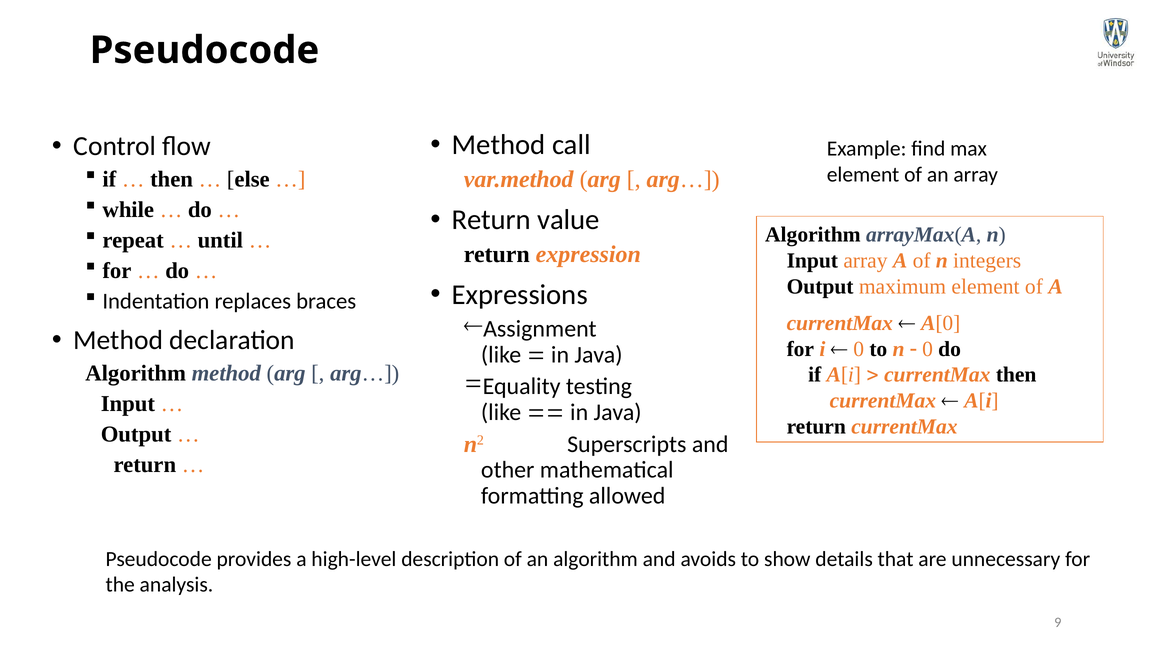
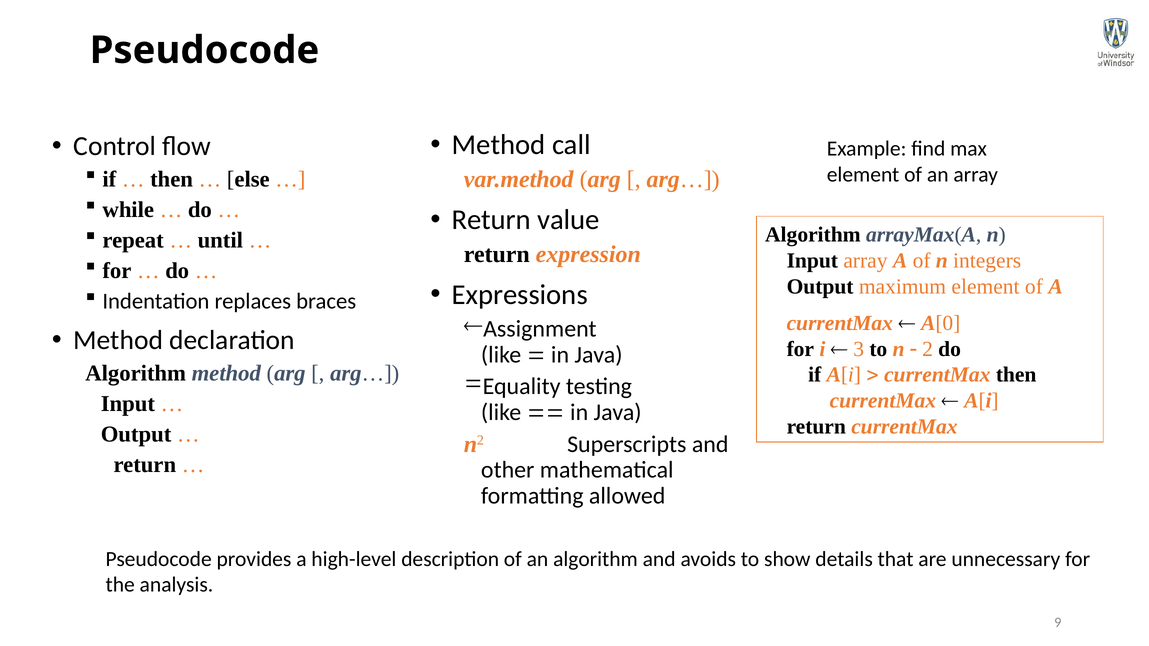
0 at (859, 349): 0 -> 3
0 at (928, 349): 0 -> 2
